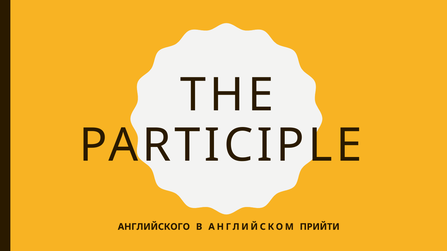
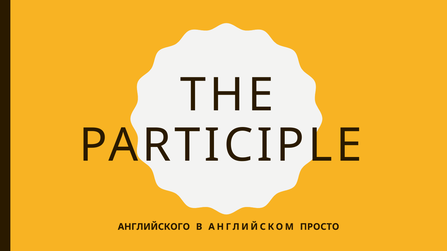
ПРИЙТИ: ПРИЙТИ -> ПРОСТО
